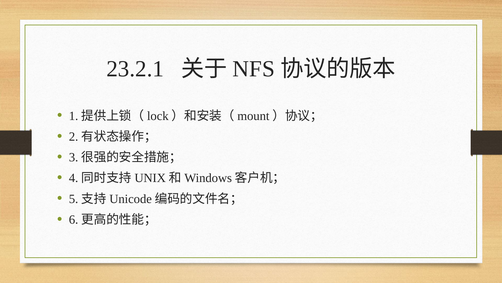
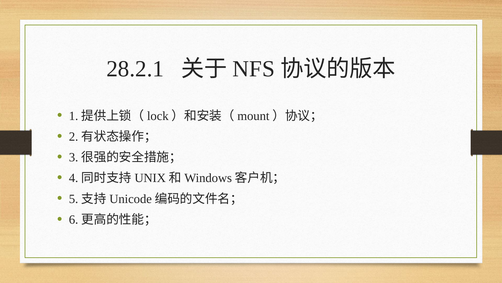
23.2.1: 23.2.1 -> 28.2.1
